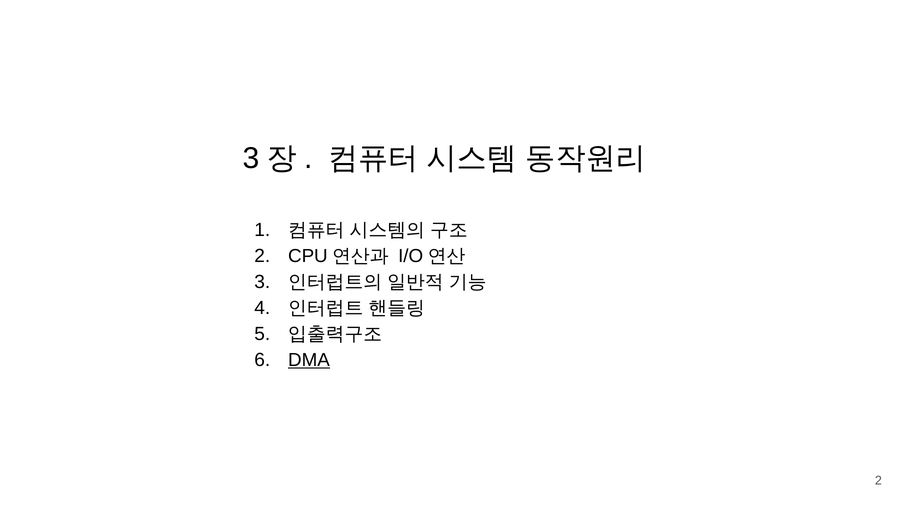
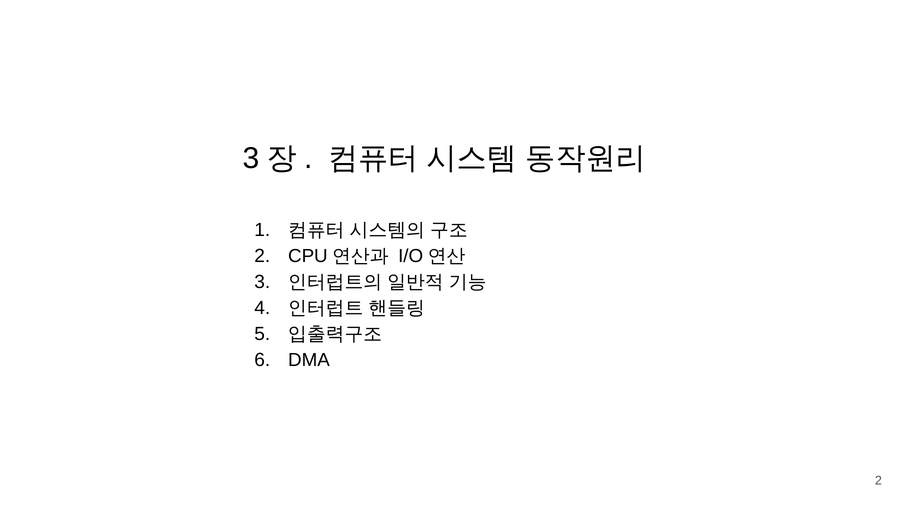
DMA underline: present -> none
